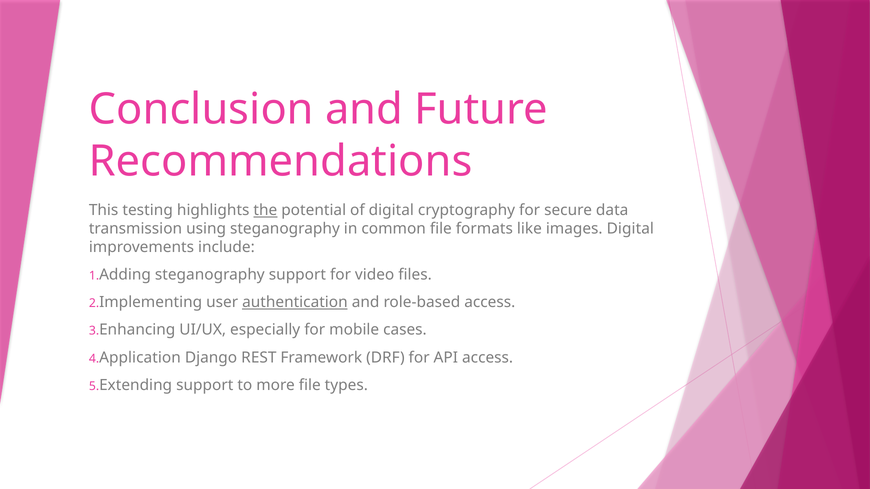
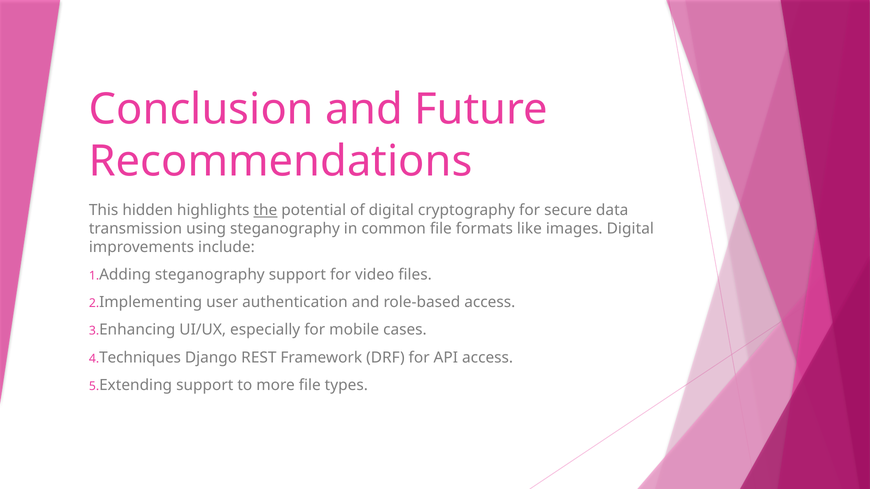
testing: testing -> hidden
authentication underline: present -> none
Application: Application -> Techniques
